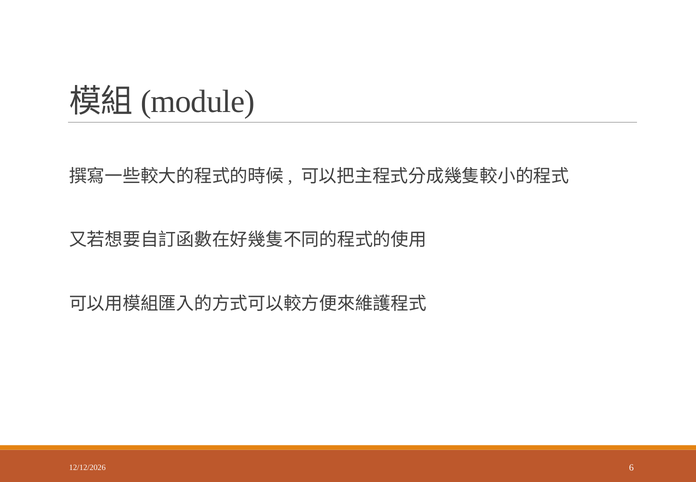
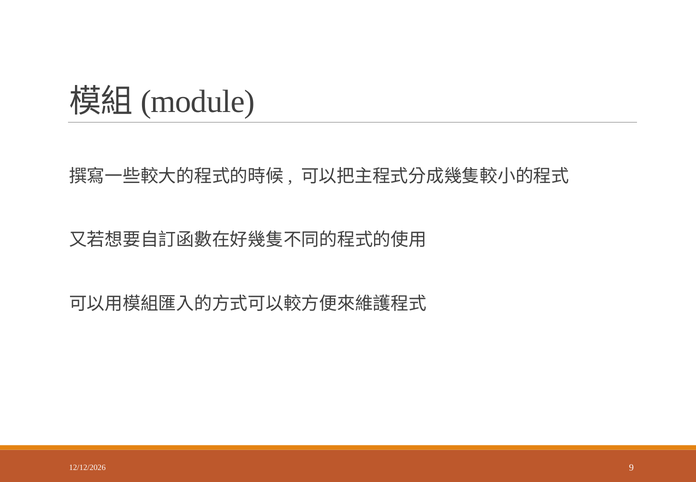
6: 6 -> 9
